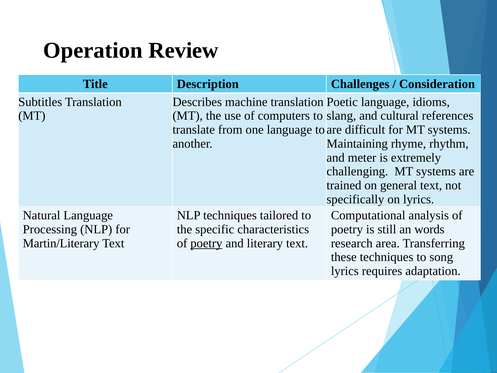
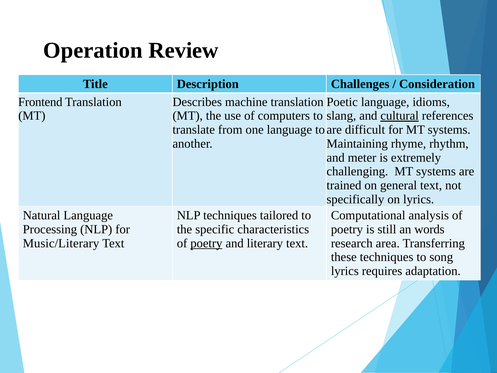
Subtitles: Subtitles -> Frontend
cultural underline: none -> present
Martin/Literary: Martin/Literary -> Music/Literary
